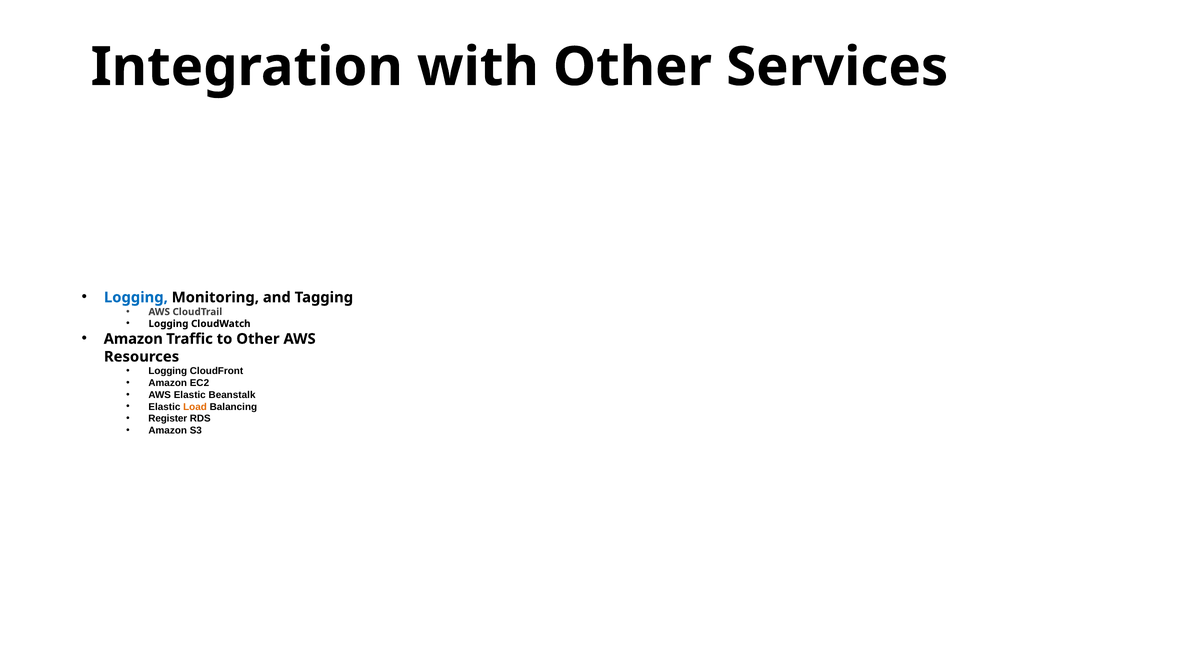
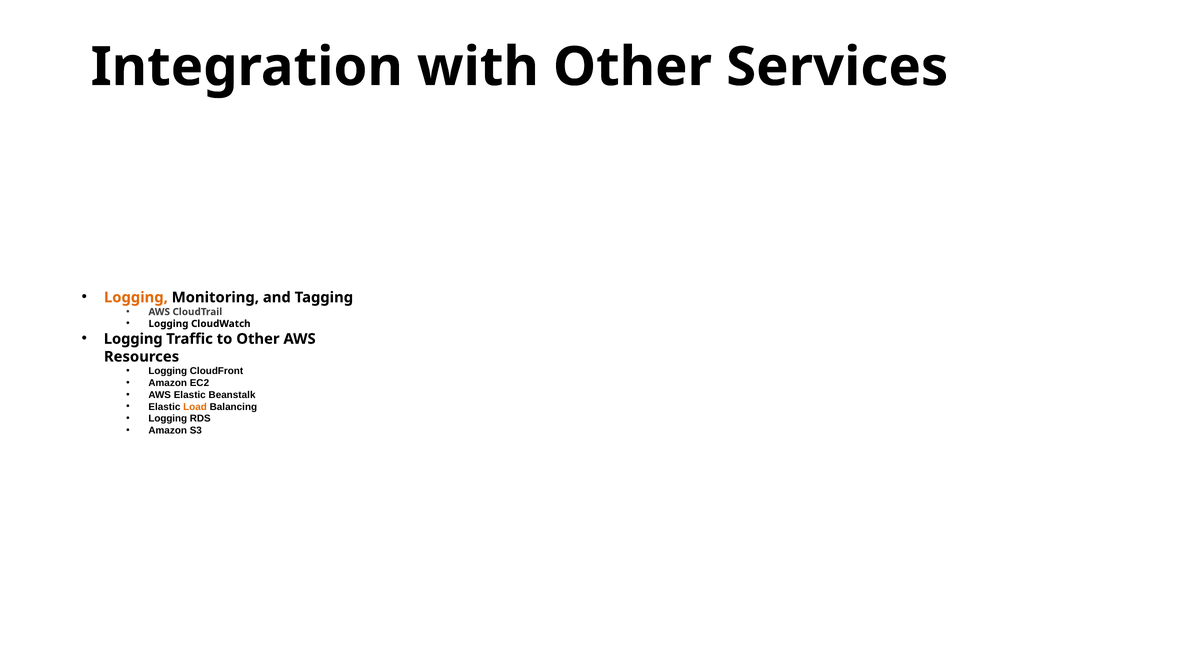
Logging at (136, 297) colour: blue -> orange
Amazon at (133, 339): Amazon -> Logging
Register at (168, 419): Register -> Logging
